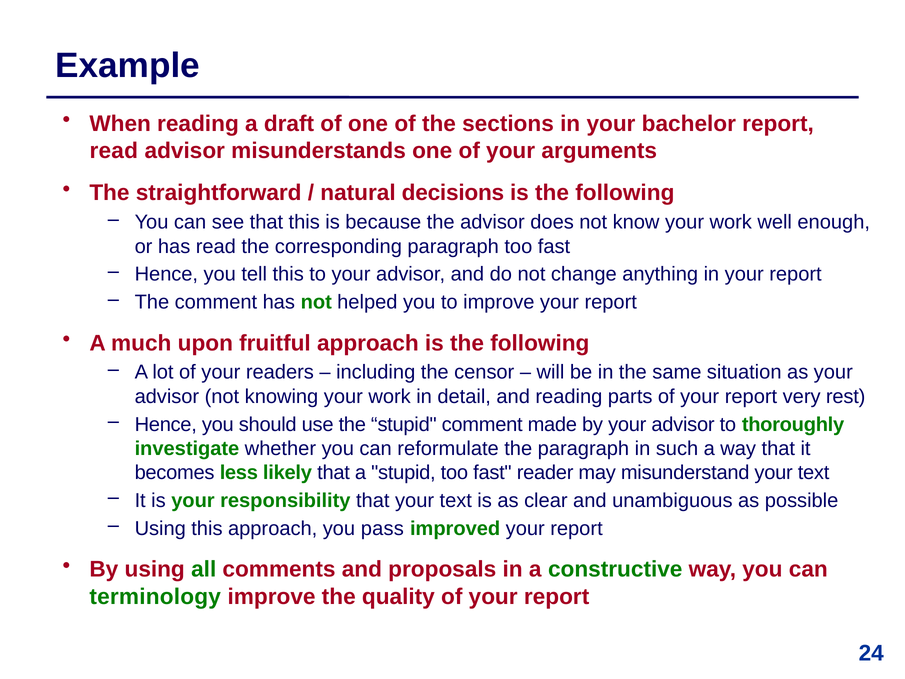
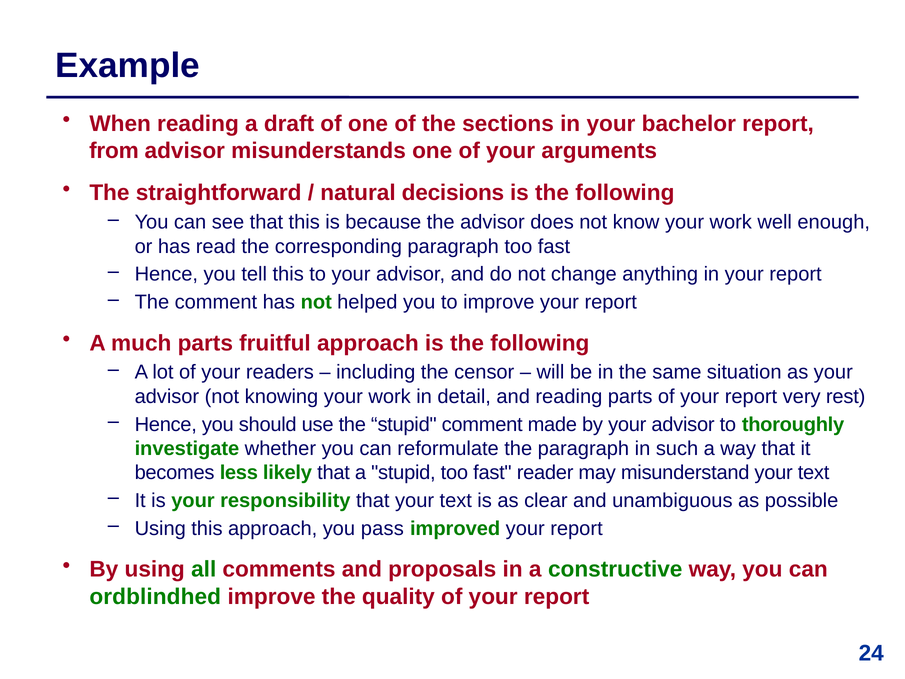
read at (114, 151): read -> from
much upon: upon -> parts
terminology: terminology -> ordblindhed
